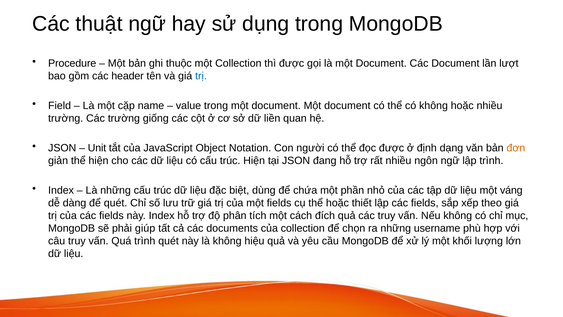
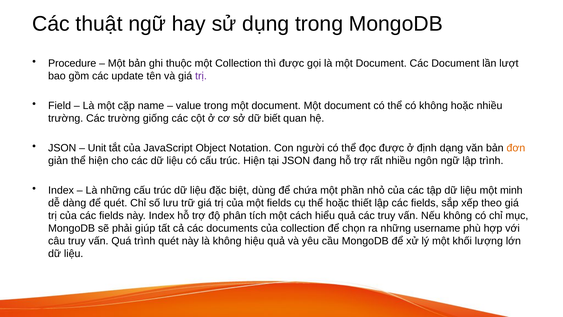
header: header -> update
trị at (201, 76) colour: blue -> purple
liền: liền -> biết
váng: váng -> minh
đích: đích -> hiểu
